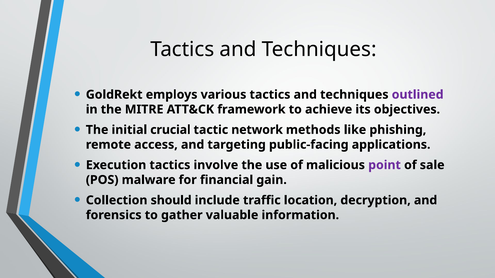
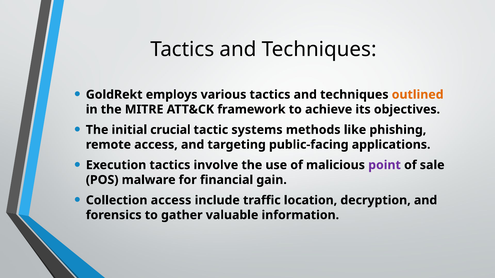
outlined colour: purple -> orange
network: network -> systems
Collection should: should -> access
